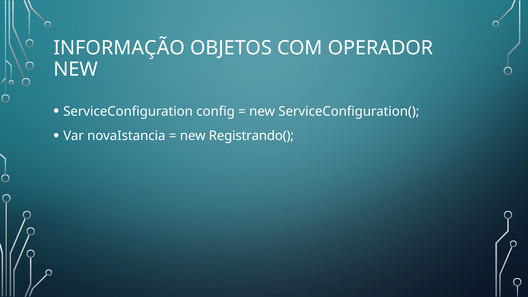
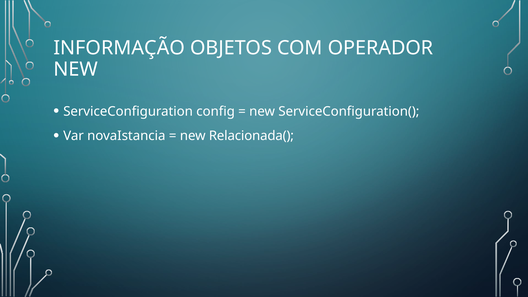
Registrando(: Registrando( -> Relacionada(
